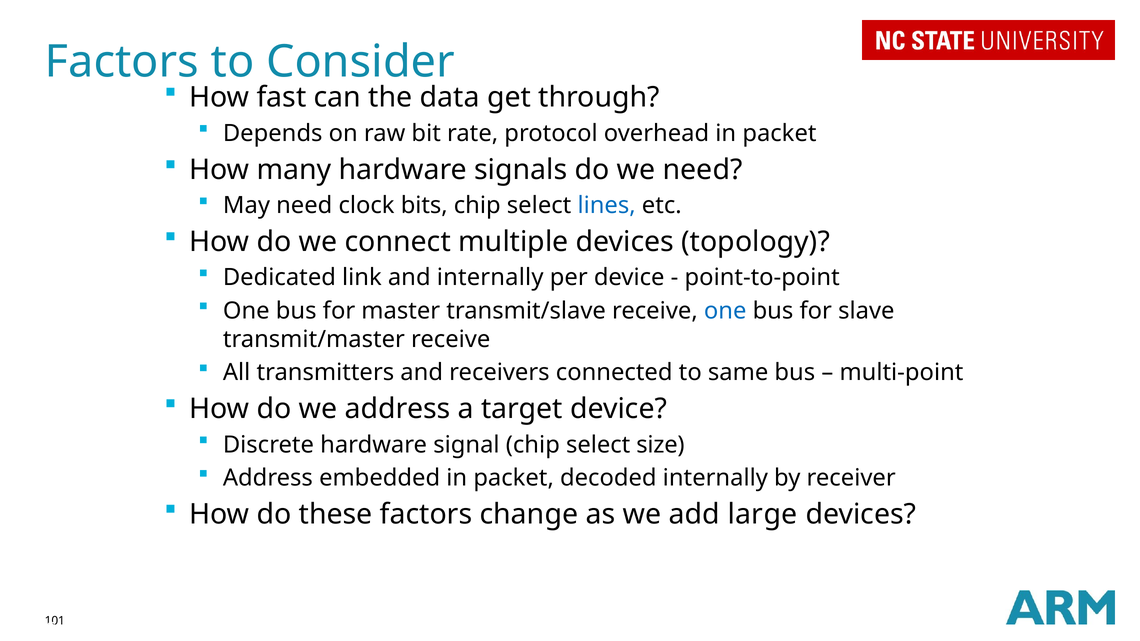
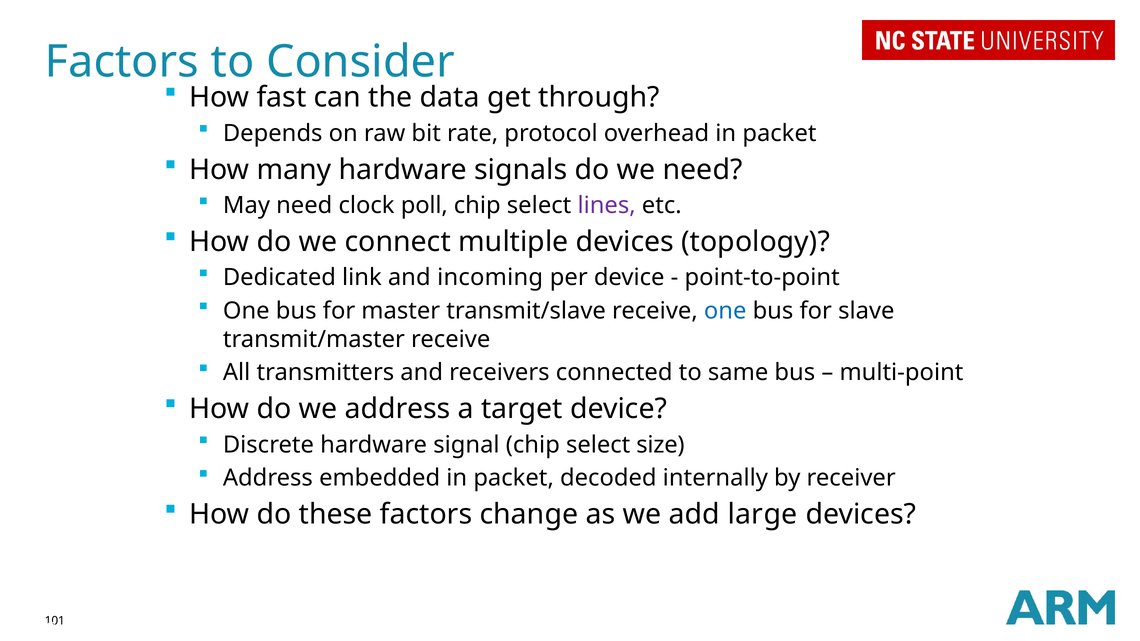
bits: bits -> poll
lines colour: blue -> purple
and internally: internally -> incoming
